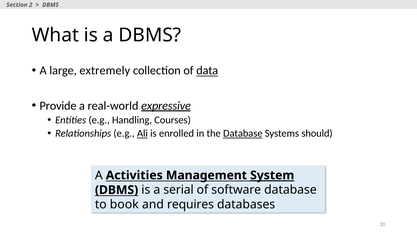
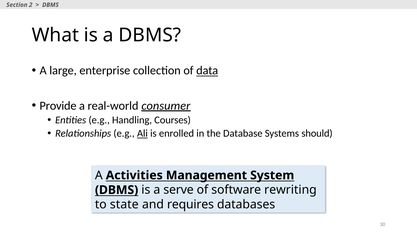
extremely: extremely -> enterprise
expressive: expressive -> consumer
Database at (243, 133) underline: present -> none
System underline: present -> none
serial: serial -> serve
software database: database -> rewriting
book: book -> state
